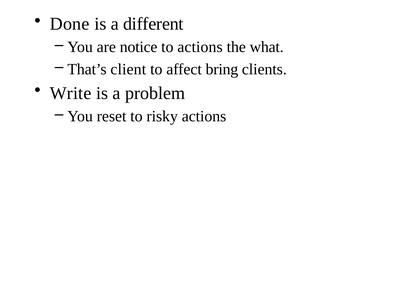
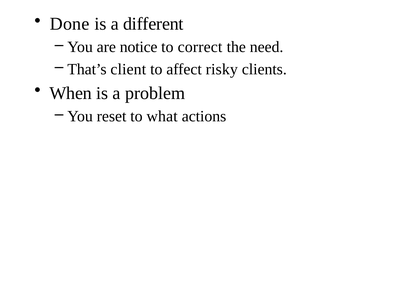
to actions: actions -> correct
what: what -> need
bring: bring -> risky
Write: Write -> When
risky: risky -> what
